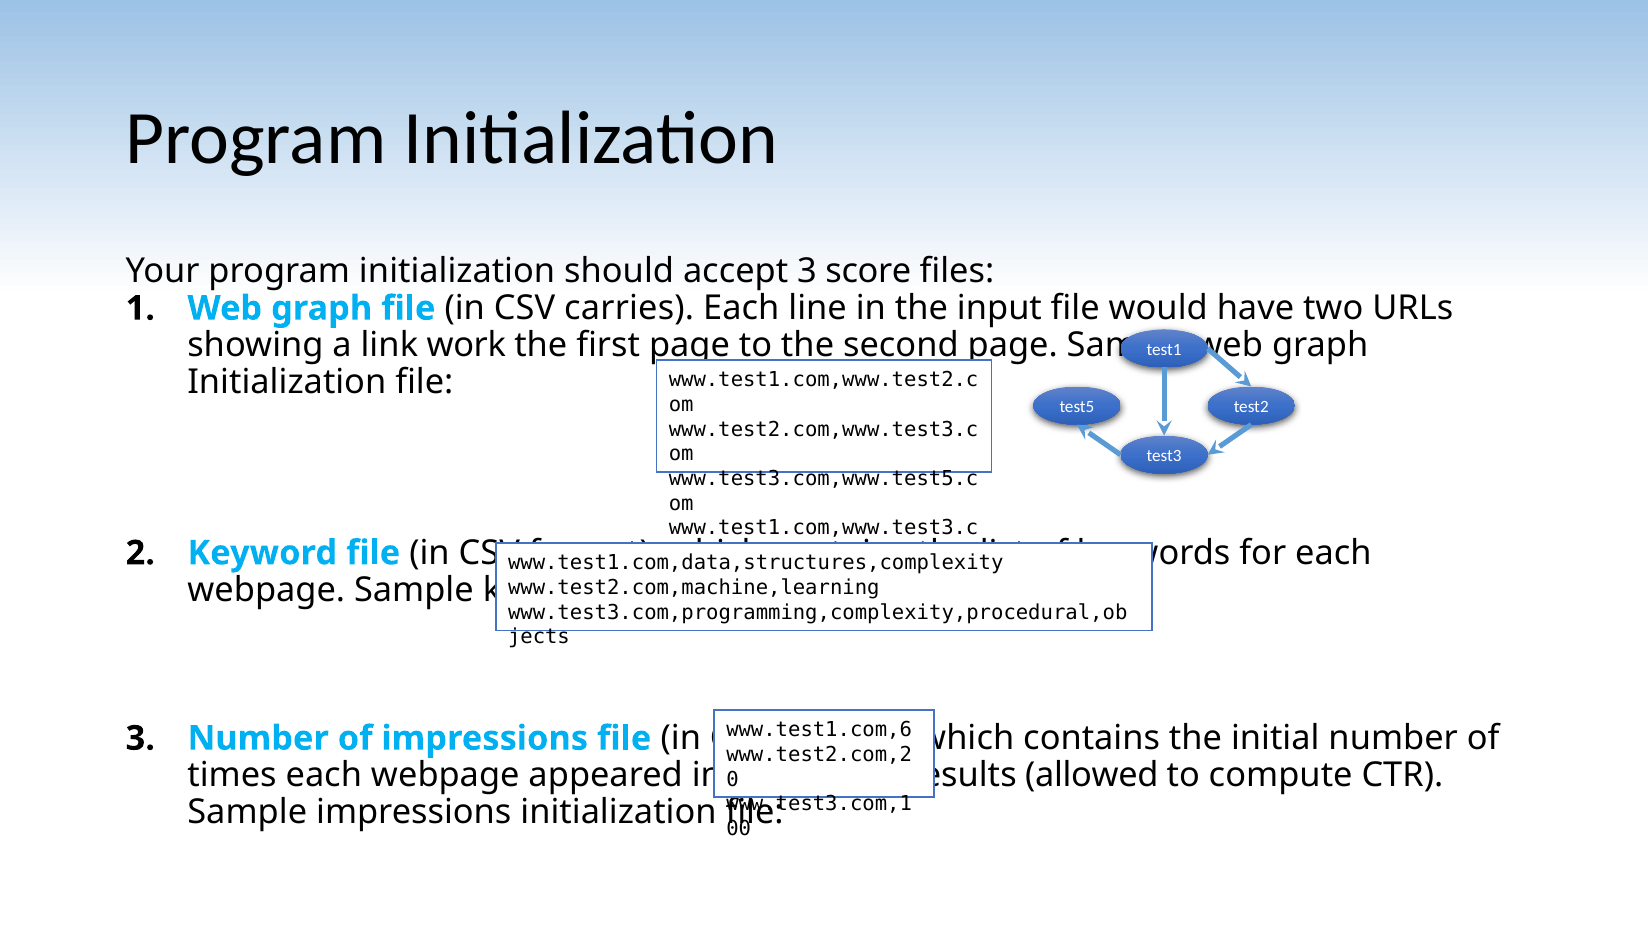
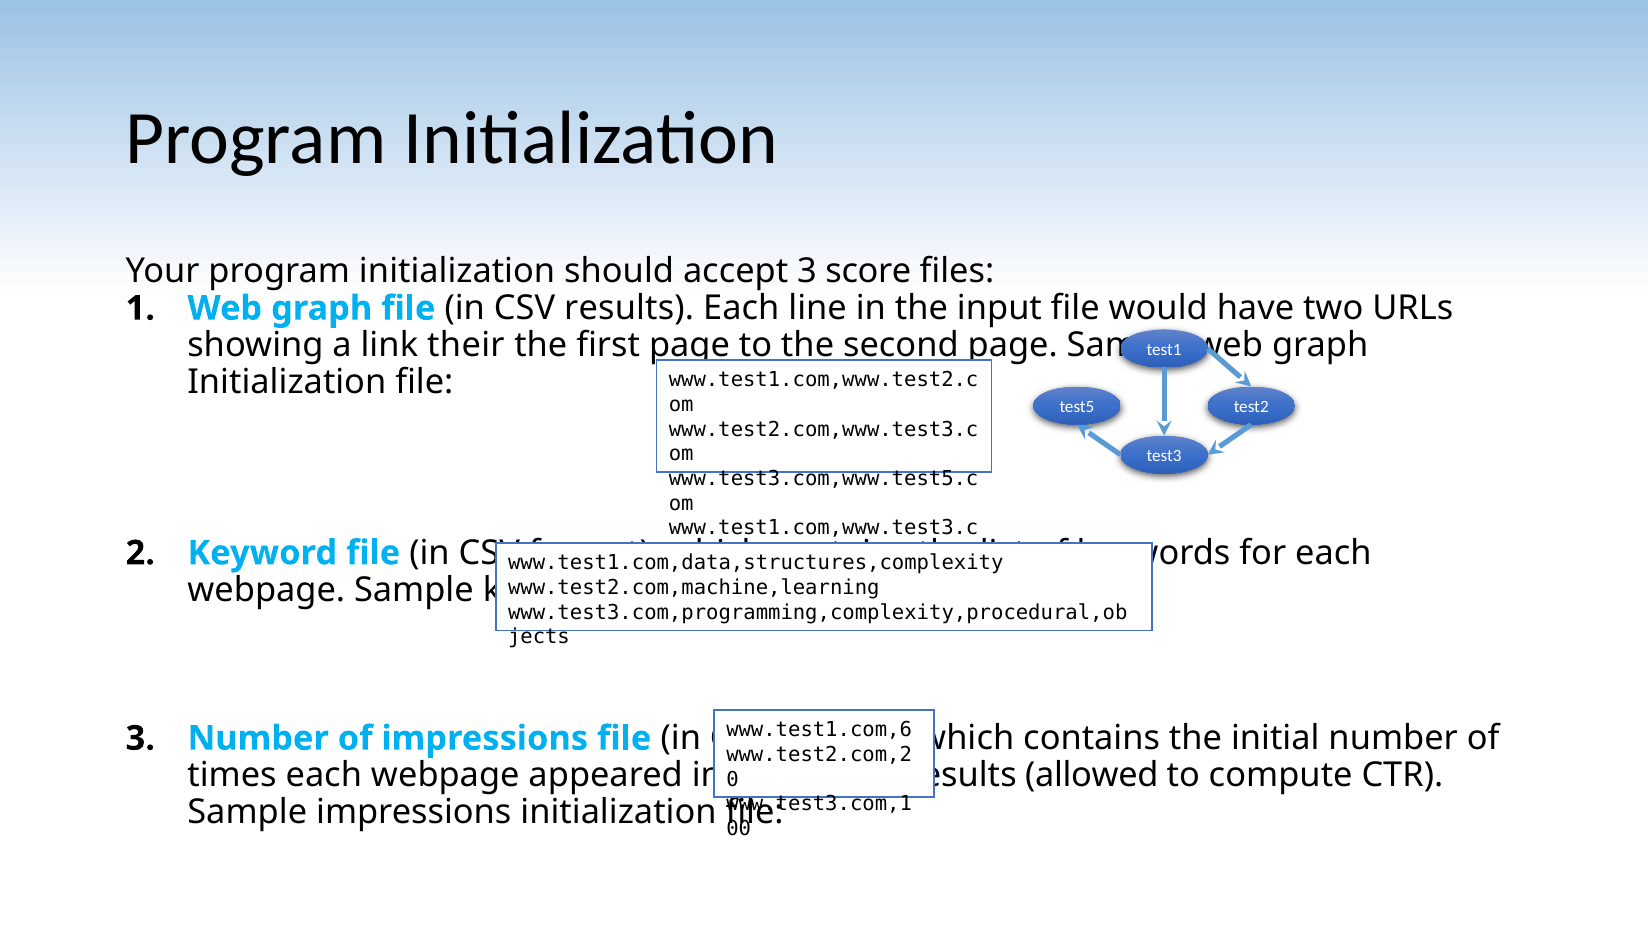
CSV carries: carries -> results
work: work -> their
